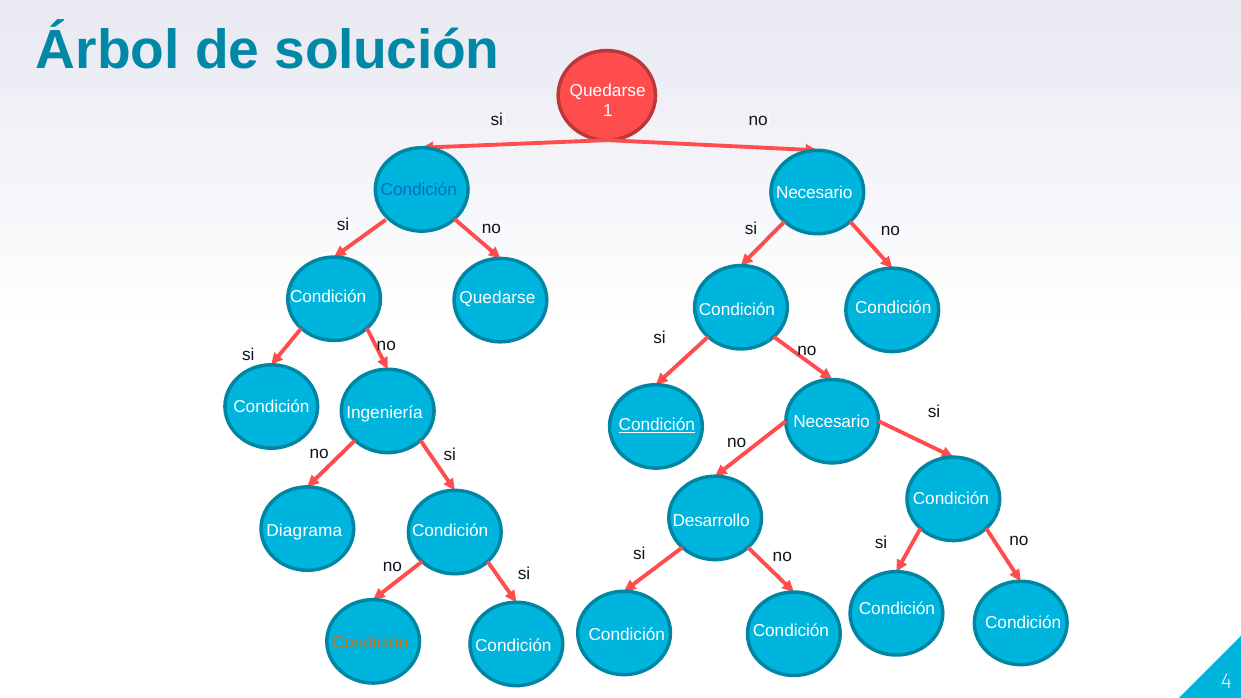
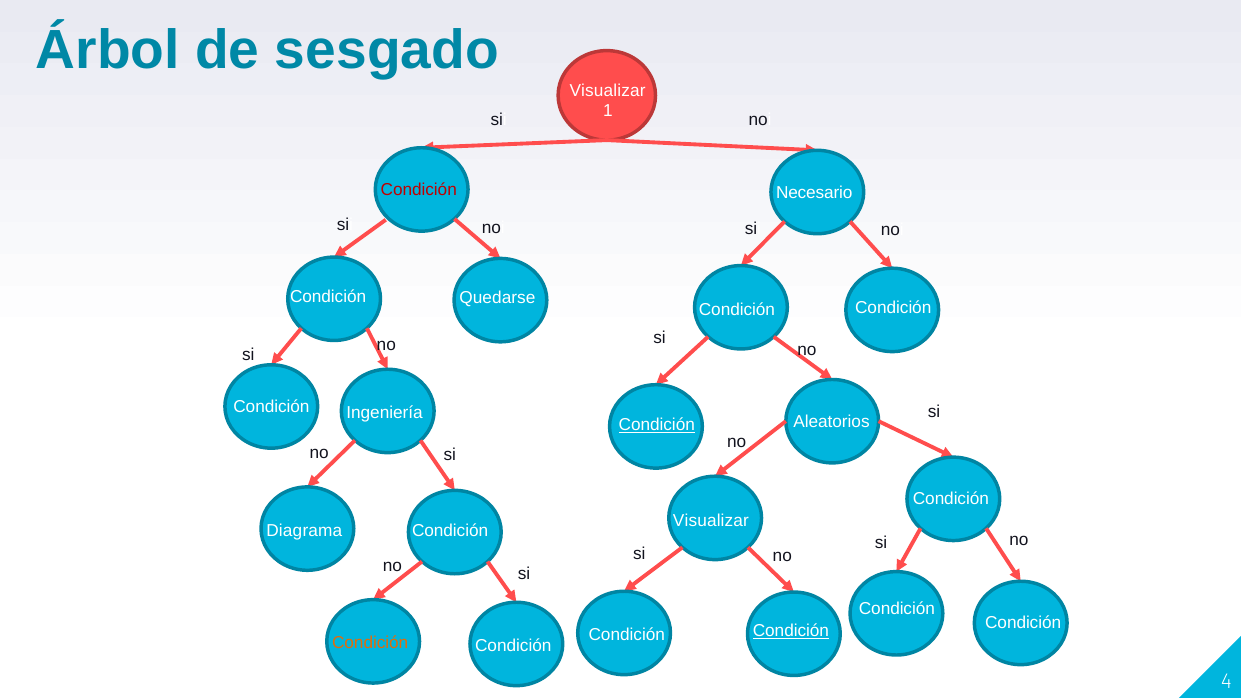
solución: solución -> sesgado
Quedarse at (608, 90): Quedarse -> Visualizar
Condición at (419, 190) colour: blue -> red
Necesario at (832, 422): Necesario -> Aleatorios
Desarrollo at (711, 521): Desarrollo -> Visualizar
Condición at (791, 631) underline: none -> present
